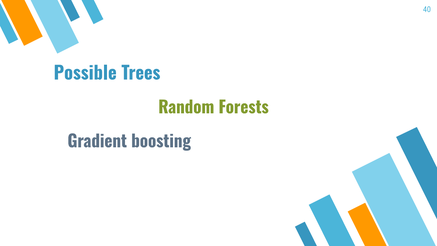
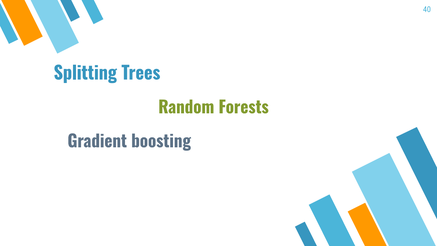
Possible: Possible -> Splitting
